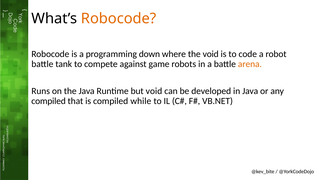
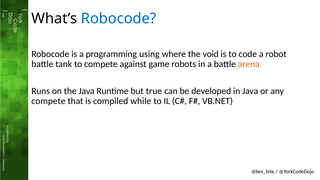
Robocode at (119, 19) colour: orange -> blue
down: down -> using
but void: void -> true
compiled at (49, 101): compiled -> compete
